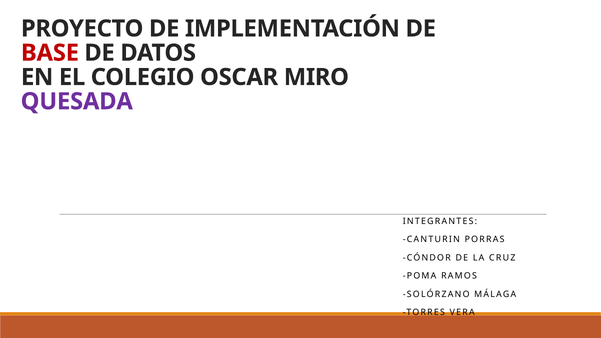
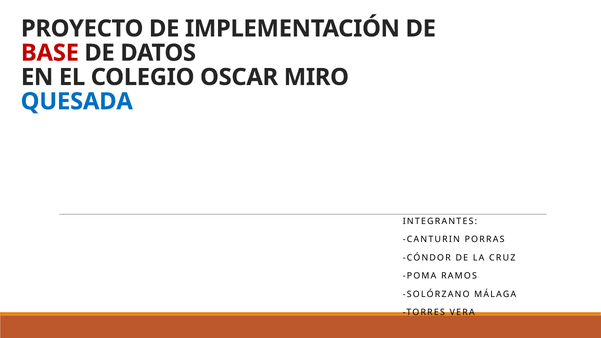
QUESADA colour: purple -> blue
